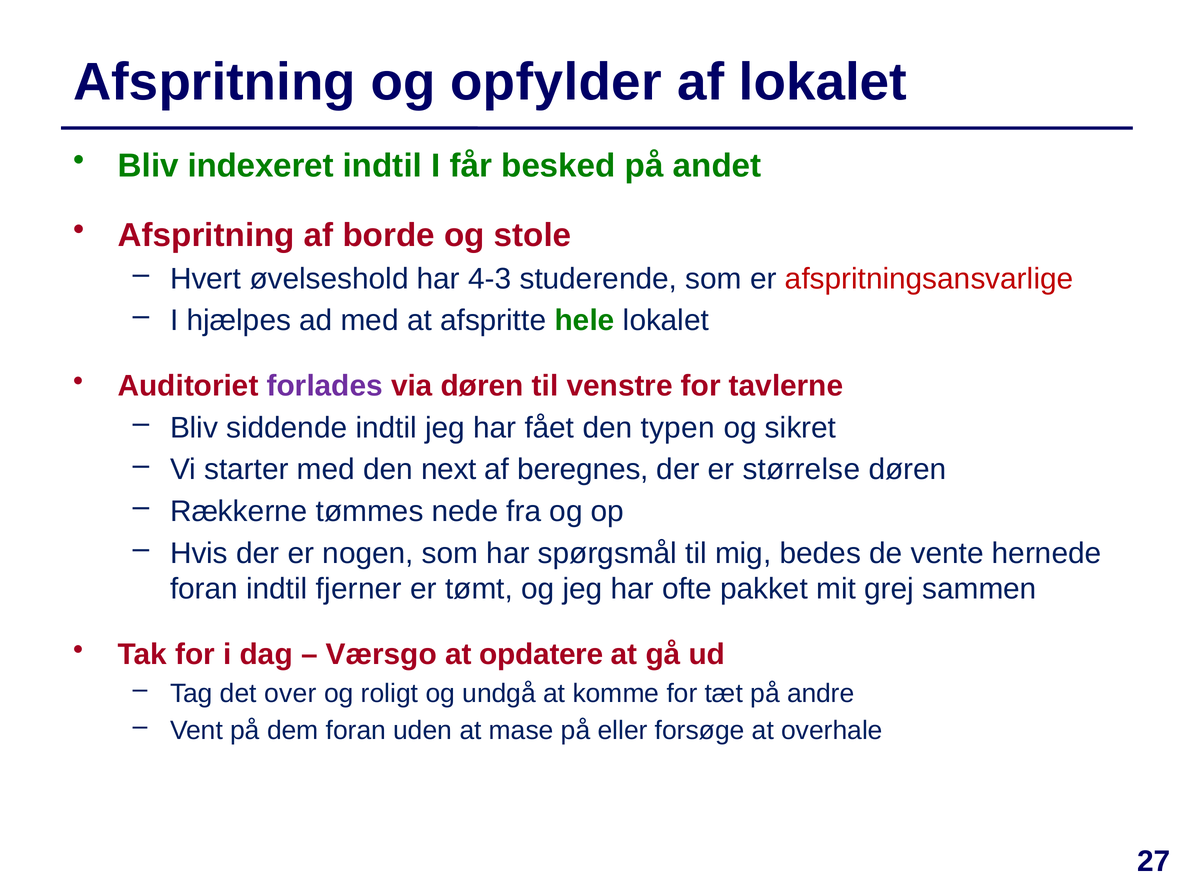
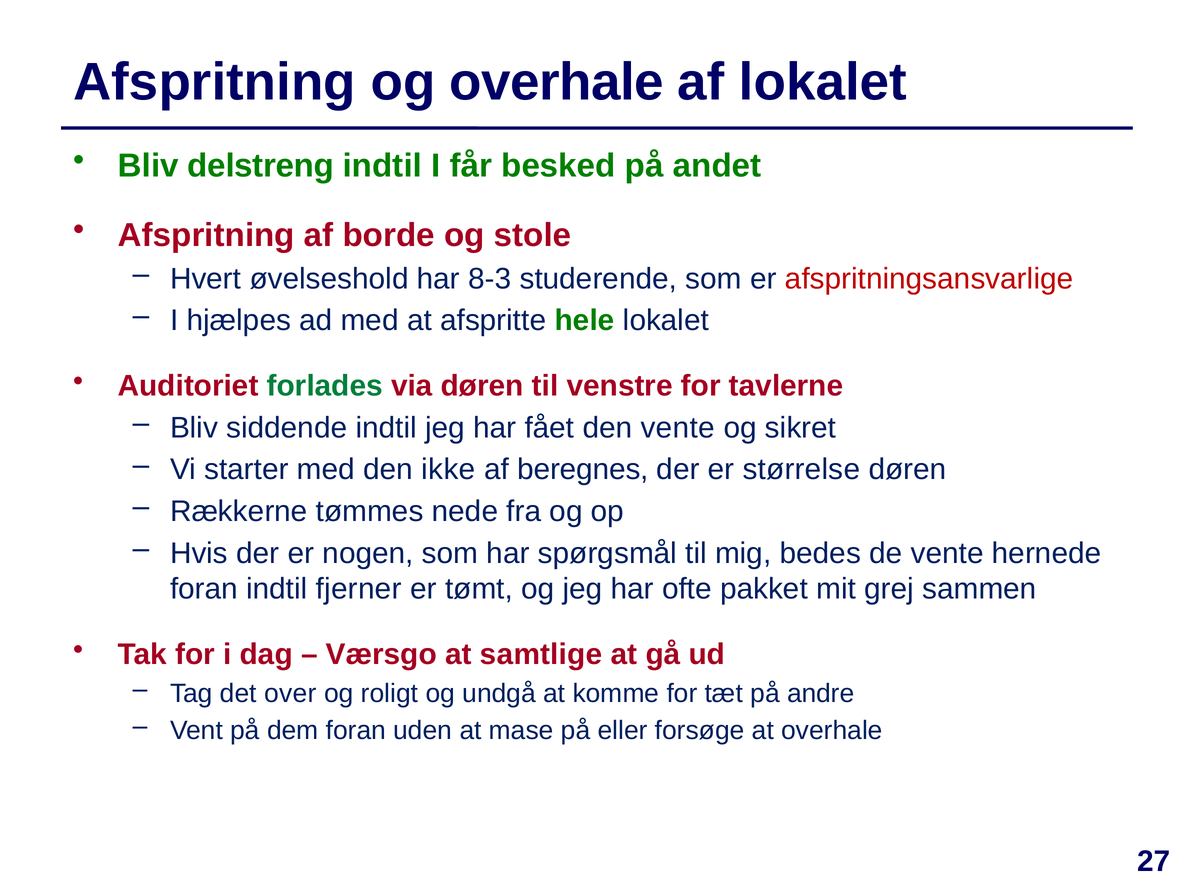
og opfylder: opfylder -> overhale
indexeret: indexeret -> delstreng
4-3: 4-3 -> 8-3
forlades colour: purple -> green
den typen: typen -> vente
next: next -> ikke
opdatere: opdatere -> samtlige
